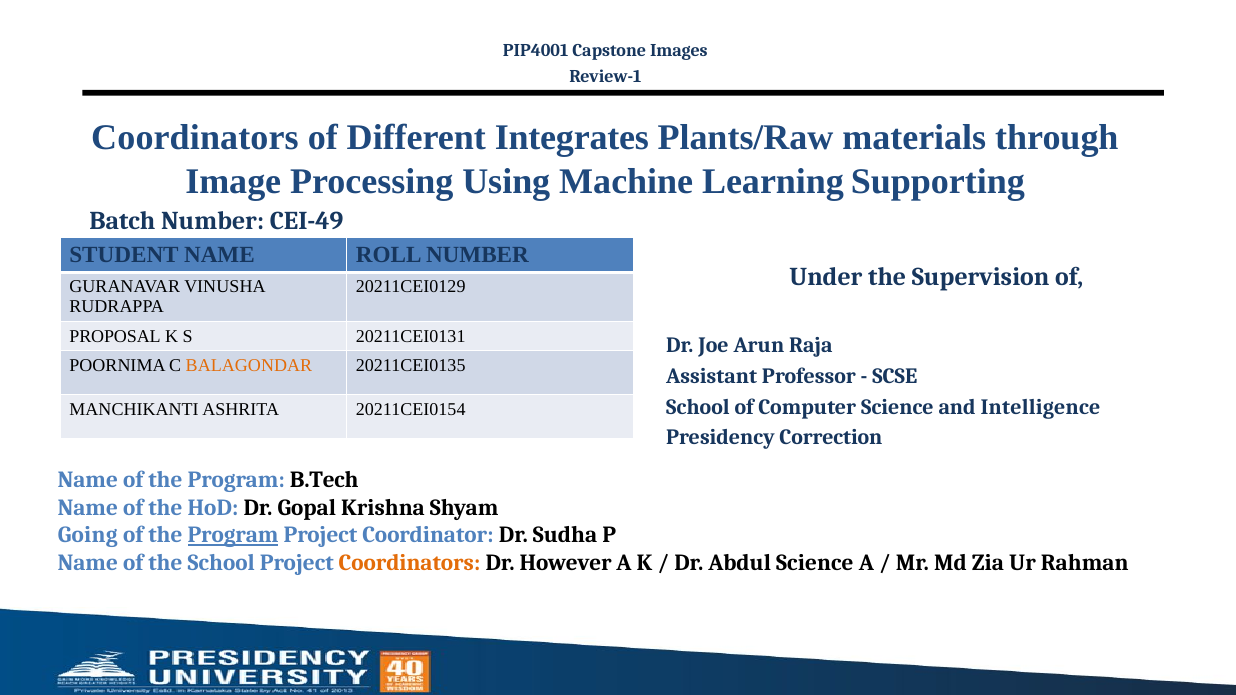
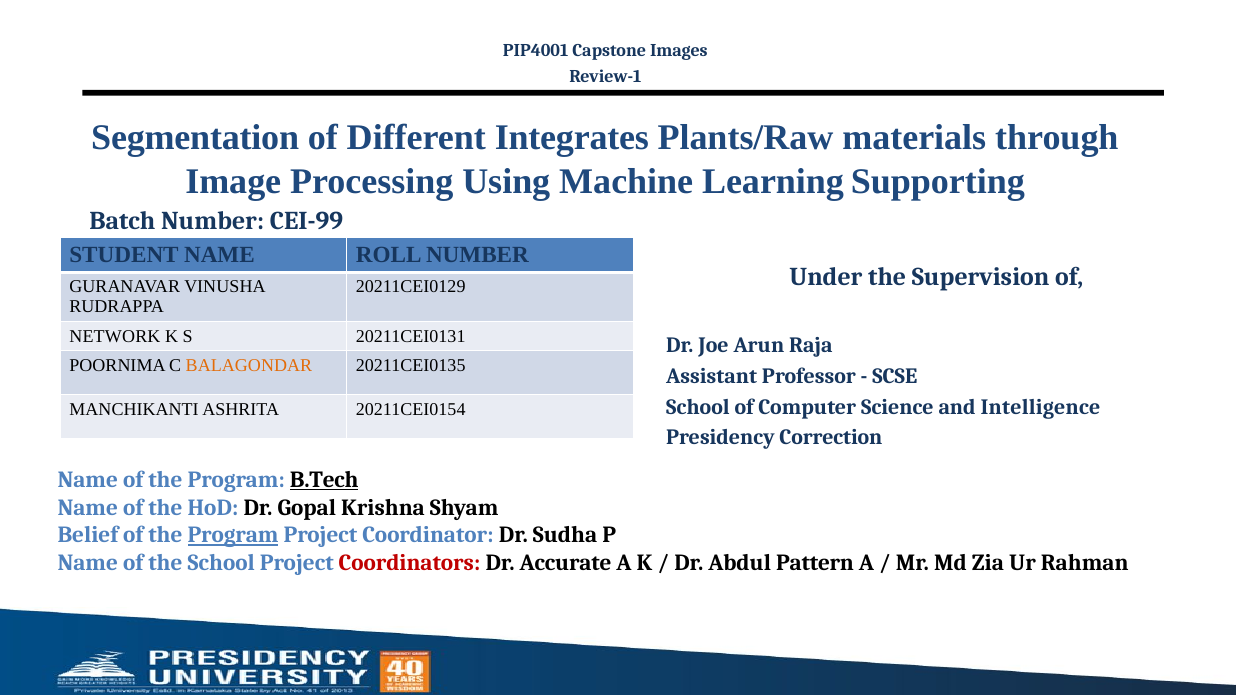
Coordinators at (195, 138): Coordinators -> Segmentation
CEI-49: CEI-49 -> CEI-99
PROPOSAL: PROPOSAL -> NETWORK
B.Tech underline: none -> present
Going: Going -> Belief
Coordinators at (410, 563) colour: orange -> red
However: However -> Accurate
Abdul Science: Science -> Pattern
